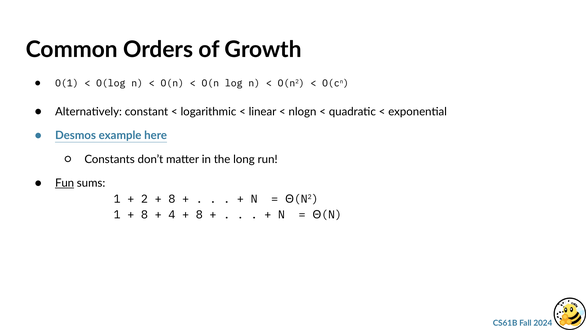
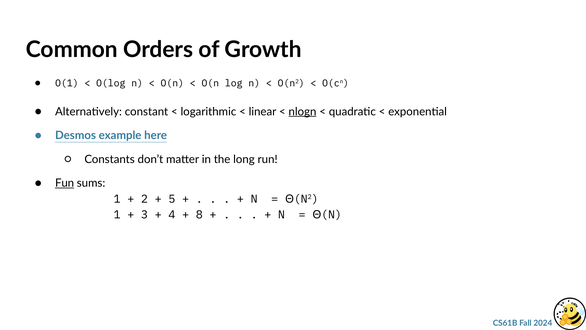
nlogn underline: none -> present
8 at (172, 199): 8 -> 5
8 at (144, 214): 8 -> 3
